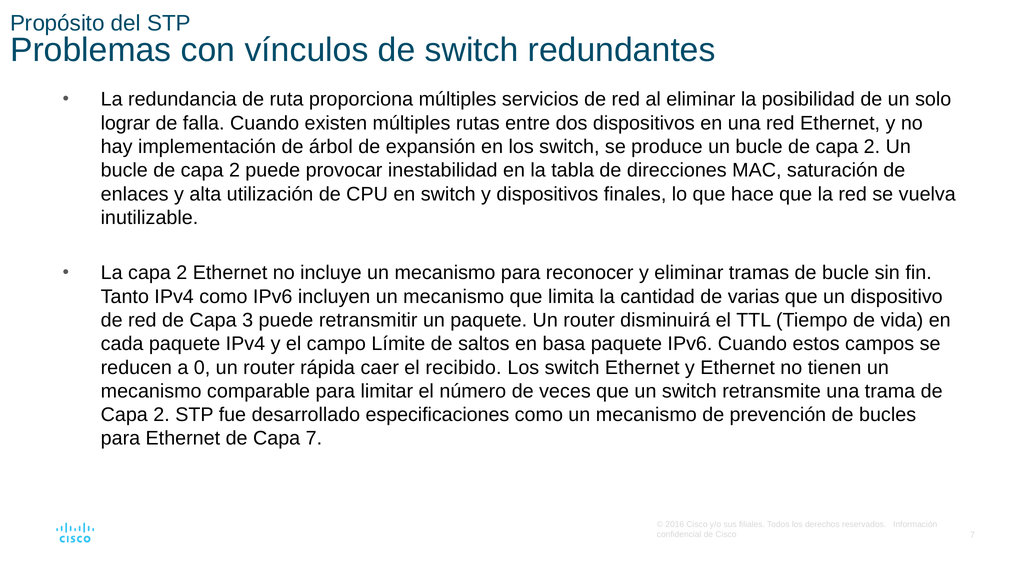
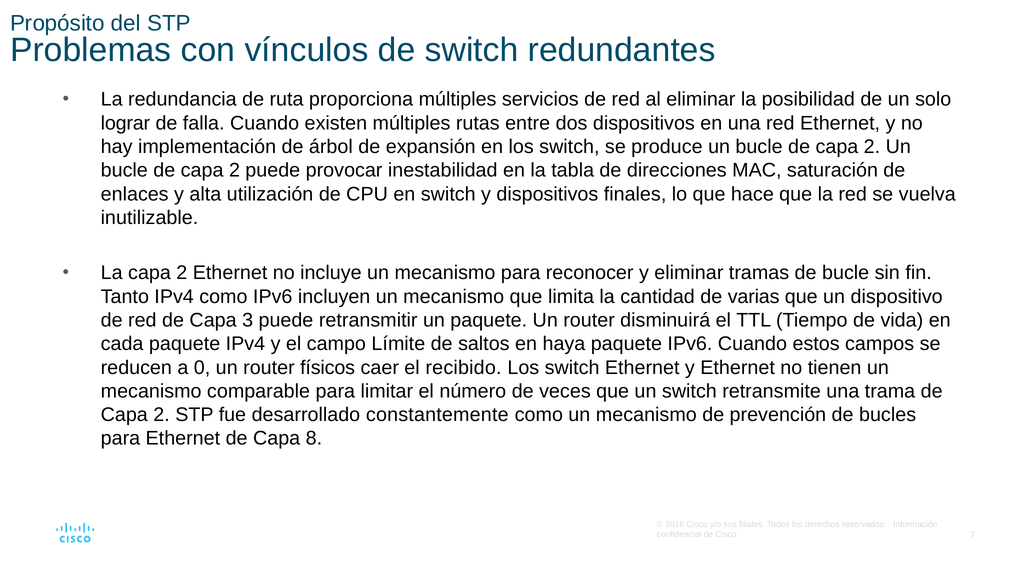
basa: basa -> haya
rápida: rápida -> físicos
especificaciones: especificaciones -> constantemente
Capa 7: 7 -> 8
